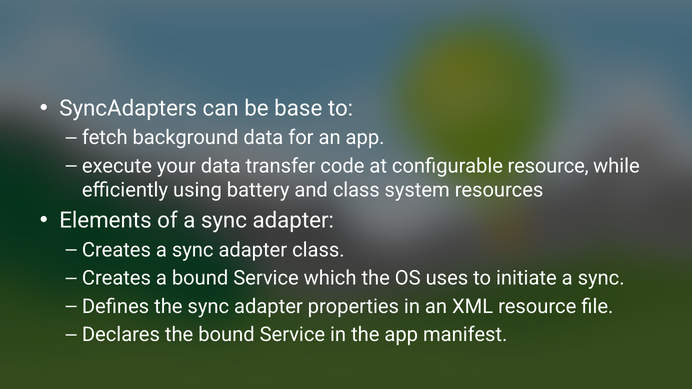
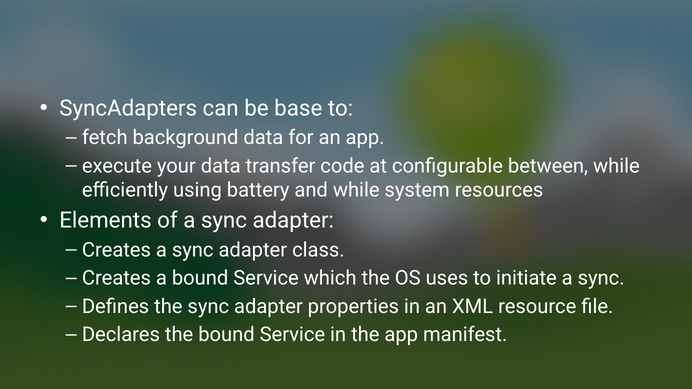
configurable resource: resource -> between
and class: class -> while
